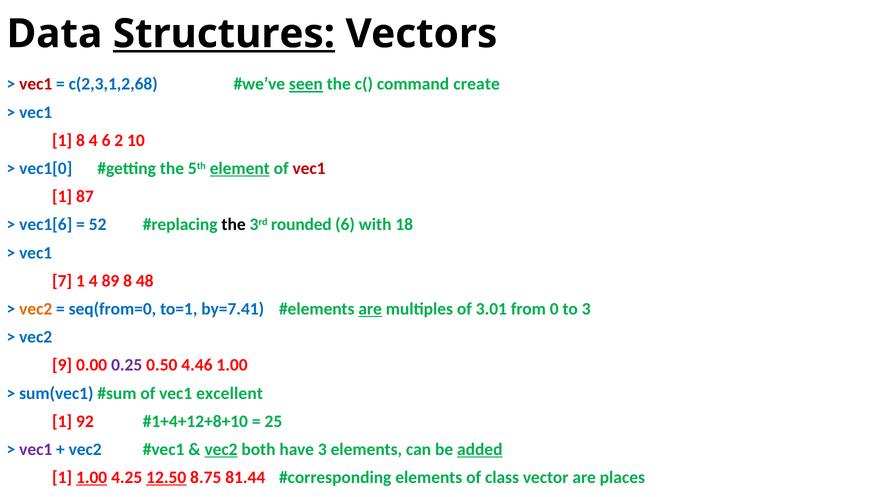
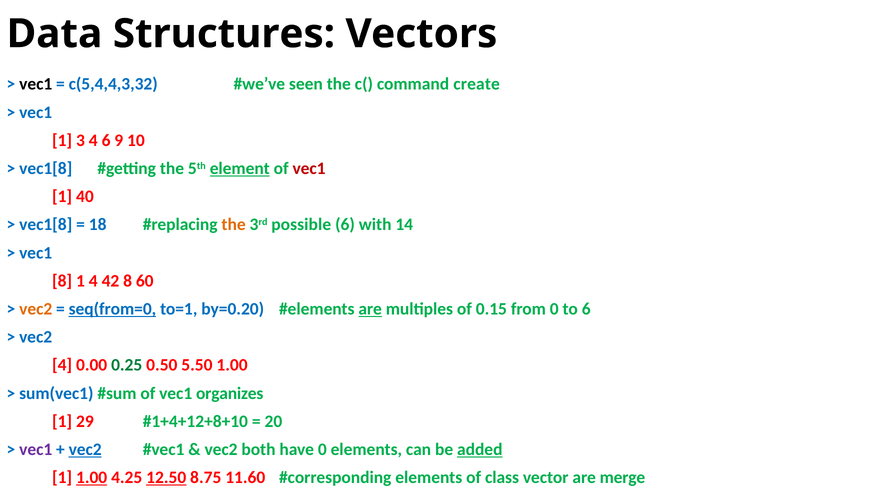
Structures underline: present -> none
vec1 at (36, 84) colour: red -> black
c(2,3,1,2,68: c(2,3,1,2,68 -> c(5,4,4,3,32
seen underline: present -> none
1 8: 8 -> 3
2: 2 -> 9
vec1[0 at (46, 168): vec1[0 -> vec1[8
87: 87 -> 40
vec1[6 at (46, 225): vec1[6 -> vec1[8
52: 52 -> 18
the at (234, 225) colour: black -> orange
rounded: rounded -> possible
18: 18 -> 14
7 at (62, 281): 7 -> 8
89: 89 -> 42
48: 48 -> 60
seq(from=0 underline: none -> present
by=7.41: by=7.41 -> by=0.20
3.01: 3.01 -> 0.15
to 3: 3 -> 6
9 at (62, 365): 9 -> 4
0.25 colour: purple -> green
4.46: 4.46 -> 5.50
excellent: excellent -> organizes
92: 92 -> 29
25: 25 -> 20
vec2 at (85, 449) underline: none -> present
vec2 at (221, 449) underline: present -> none
have 3: 3 -> 0
81.44: 81.44 -> 11.60
places: places -> merge
